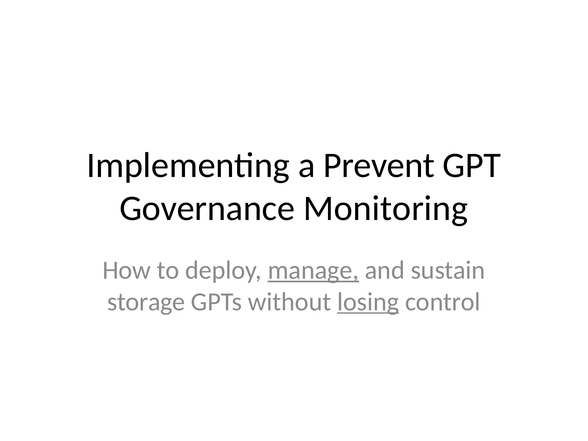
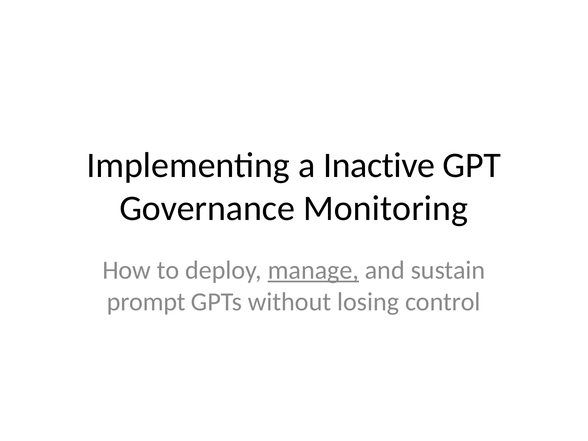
Prevent: Prevent -> Inactive
storage: storage -> prompt
losing underline: present -> none
